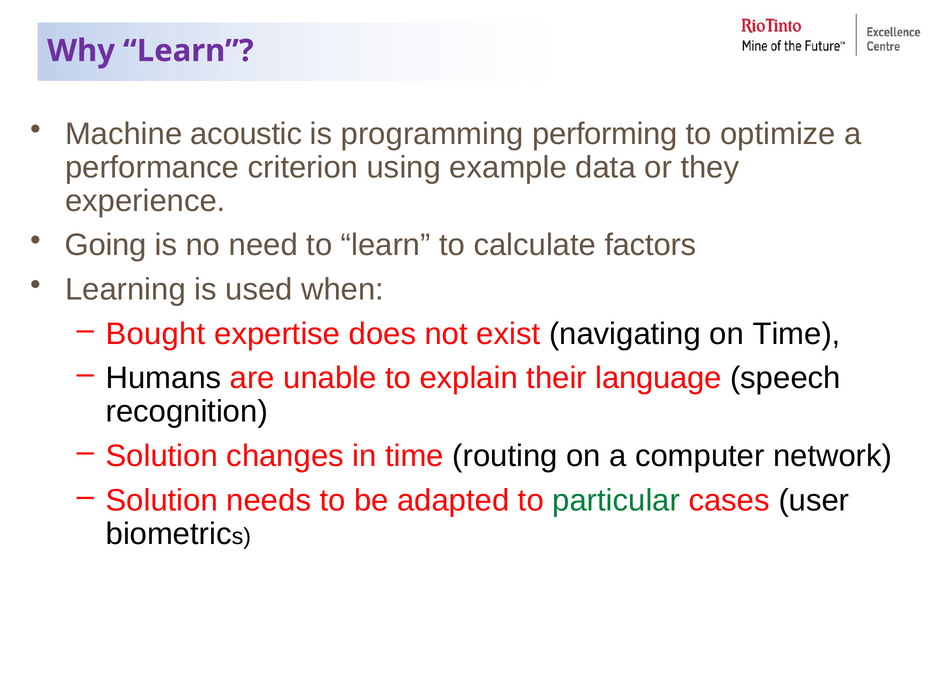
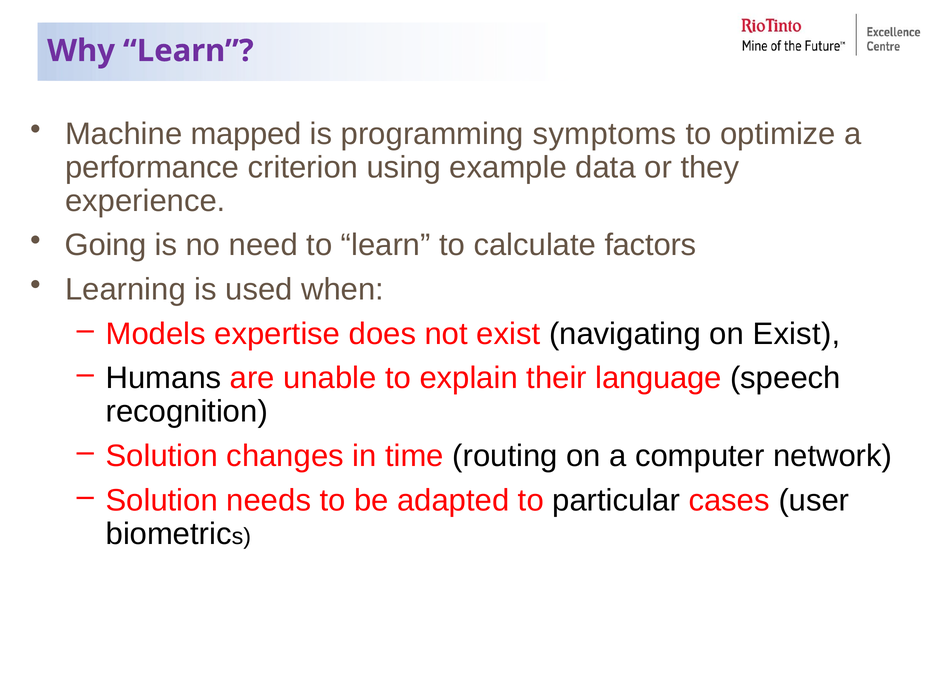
acoustic: acoustic -> mapped
performing: performing -> symptoms
Bought: Bought -> Models
on Time: Time -> Exist
particular colour: green -> black
